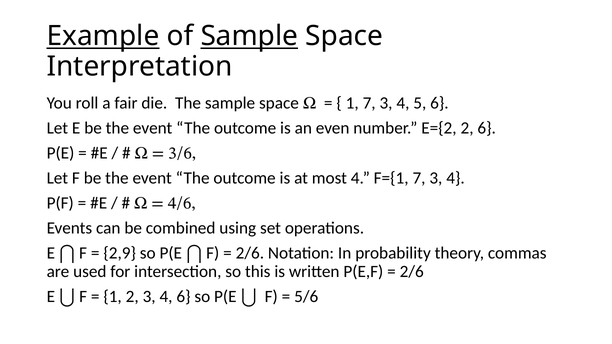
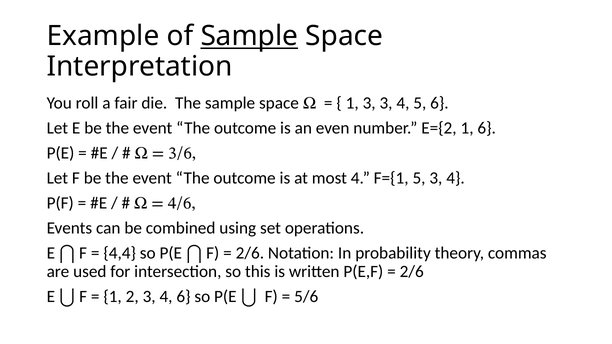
Example underline: present -> none
1 7: 7 -> 3
E={2 2: 2 -> 1
F={1 7: 7 -> 5
2,9: 2,9 -> 4,4
